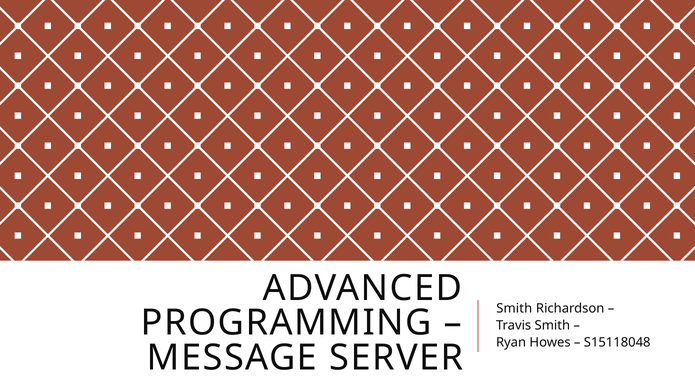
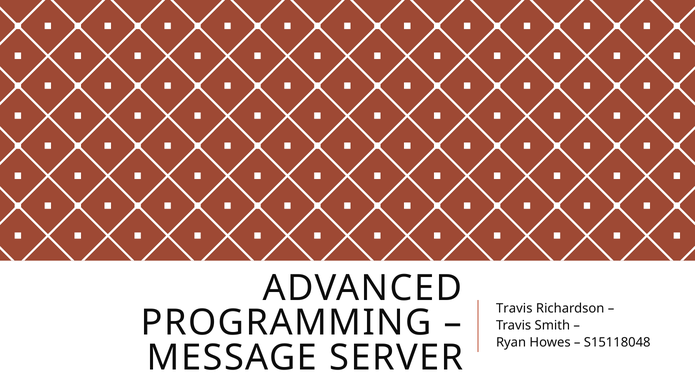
Smith at (514, 308): Smith -> Travis
